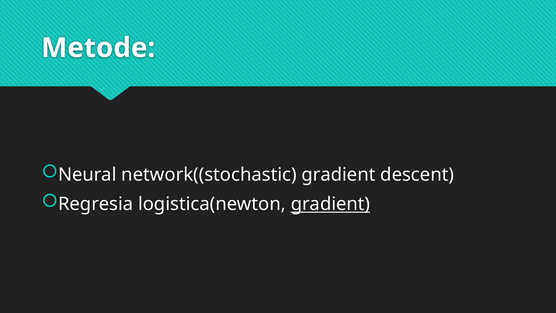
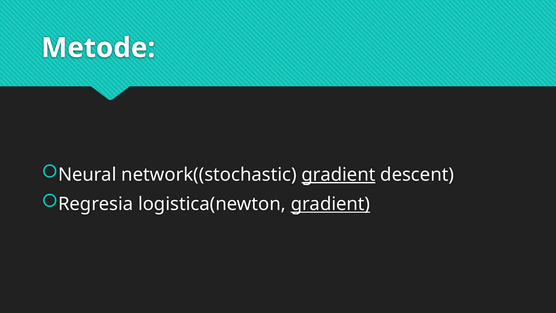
gradient at (339, 175) underline: none -> present
